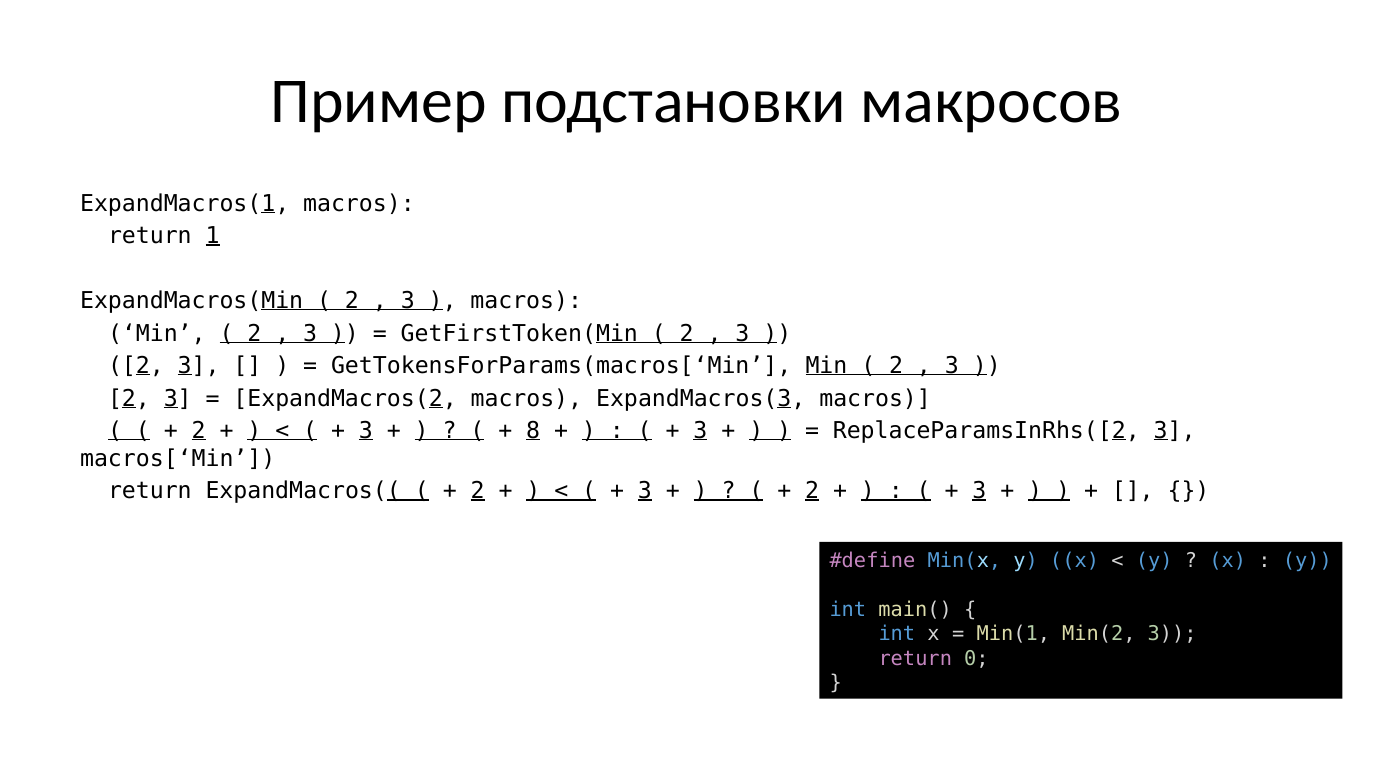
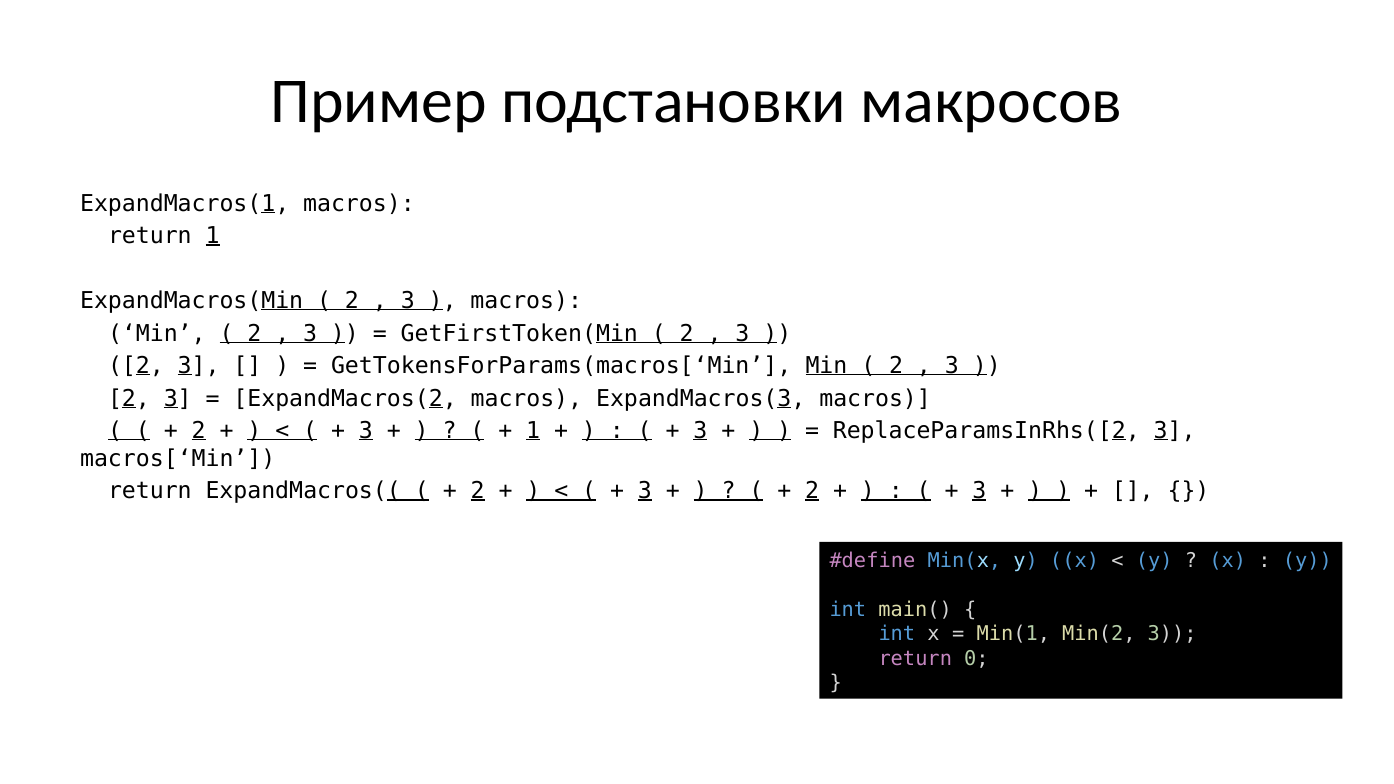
8 at (533, 431): 8 -> 1
